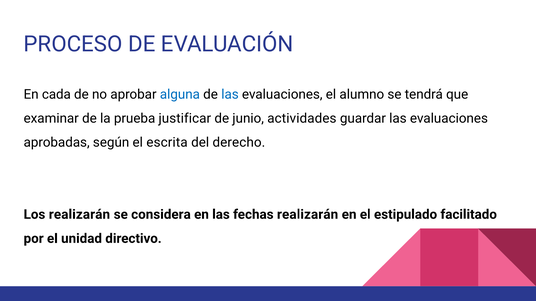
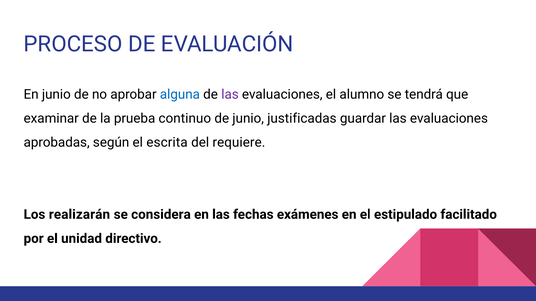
En cada: cada -> junio
las at (230, 94) colour: blue -> purple
justificar: justificar -> continuo
actividades: actividades -> justificadas
derecho: derecho -> requiere
fechas realizarán: realizarán -> exámenes
